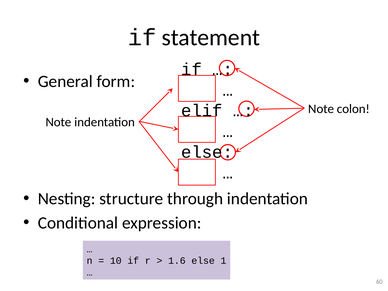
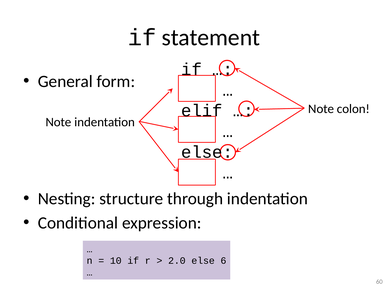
1.6: 1.6 -> 2.0
1: 1 -> 6
